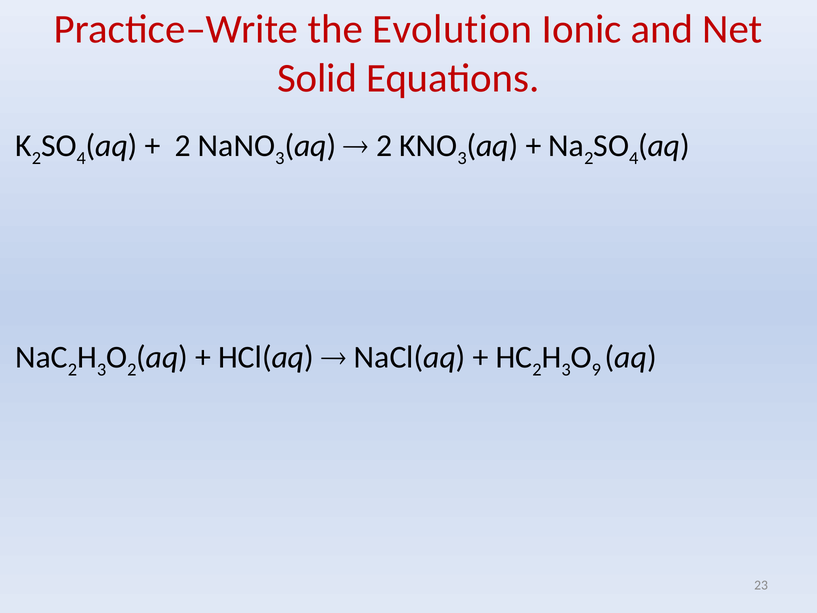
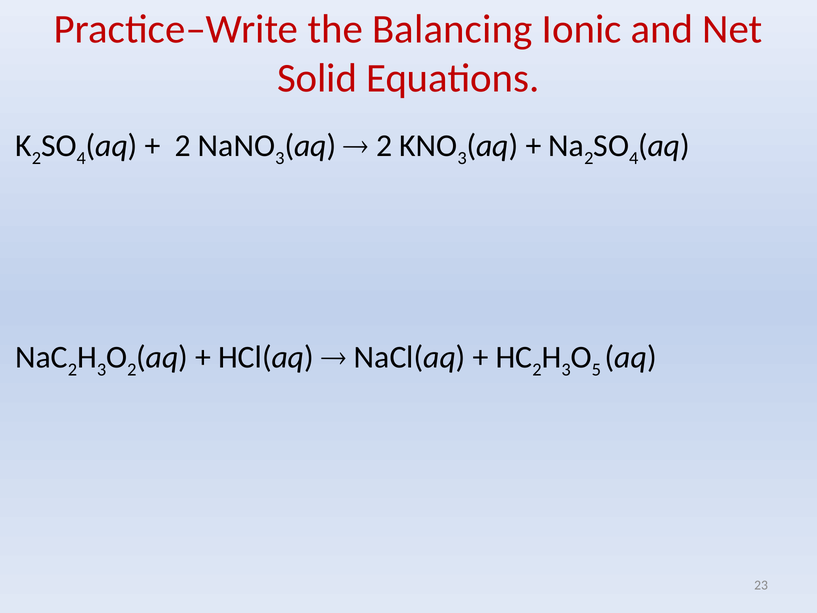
Evolution: Evolution -> Balancing
9: 9 -> 5
